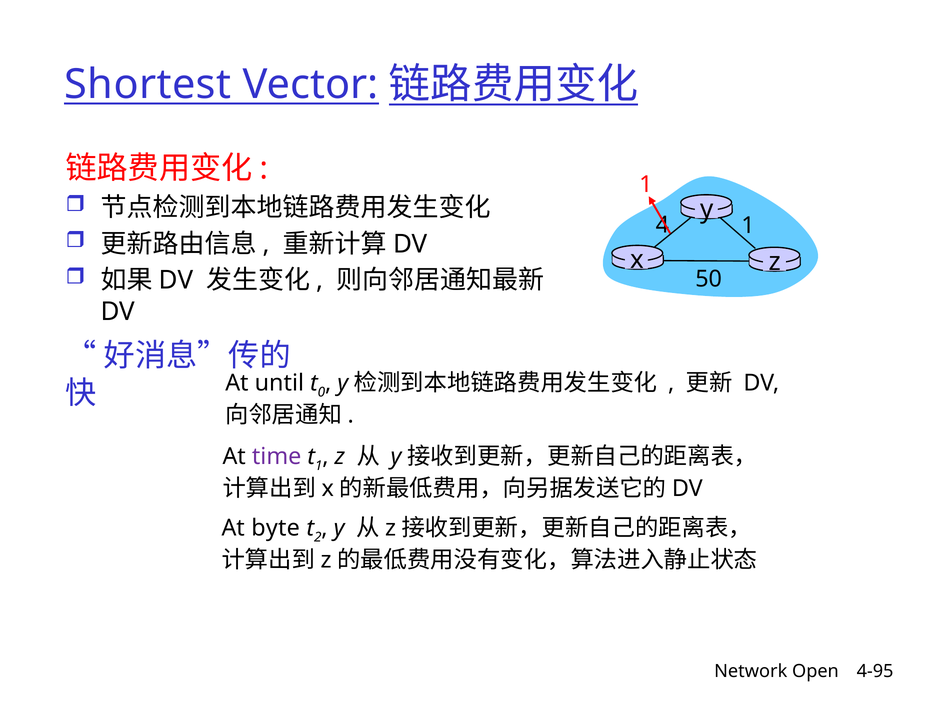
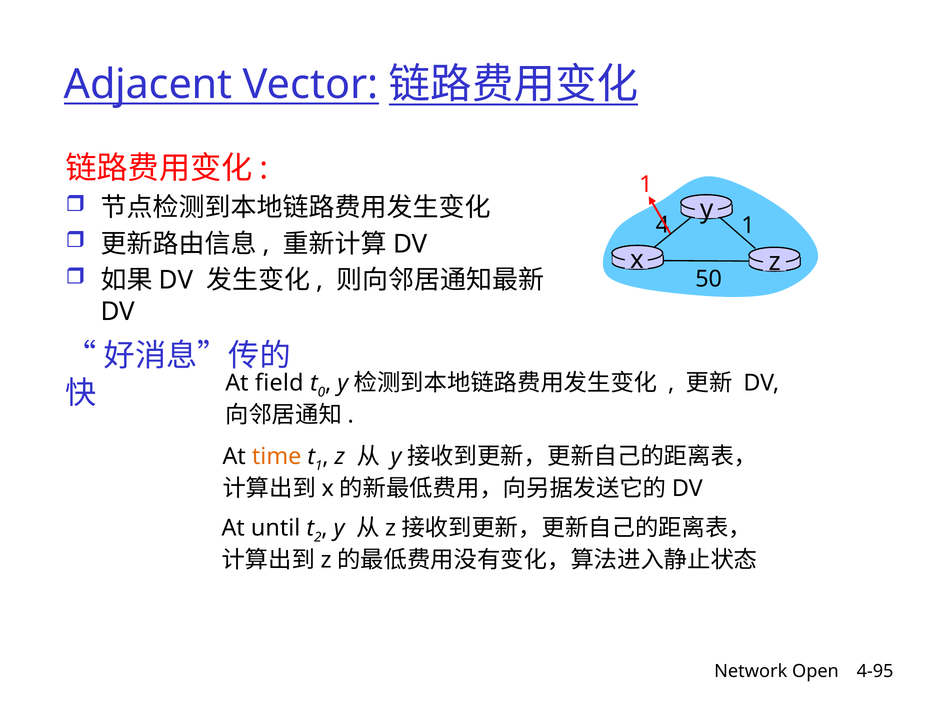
Shortest: Shortest -> Adjacent
until: until -> field
time colour: purple -> orange
byte: byte -> until
